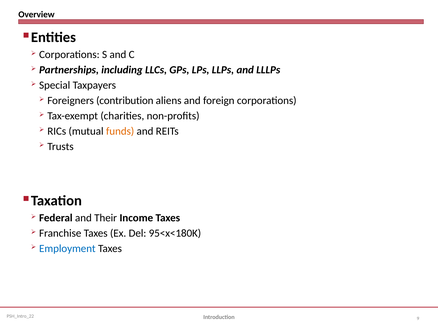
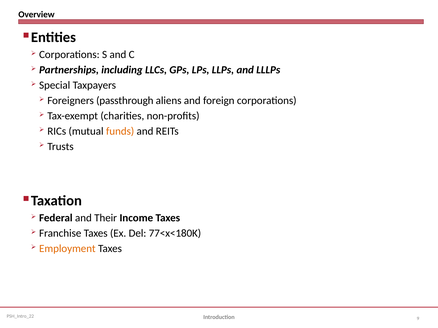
contribution: contribution -> passthrough
95<x<180K: 95<x<180K -> 77<x<180K
Employment colour: blue -> orange
